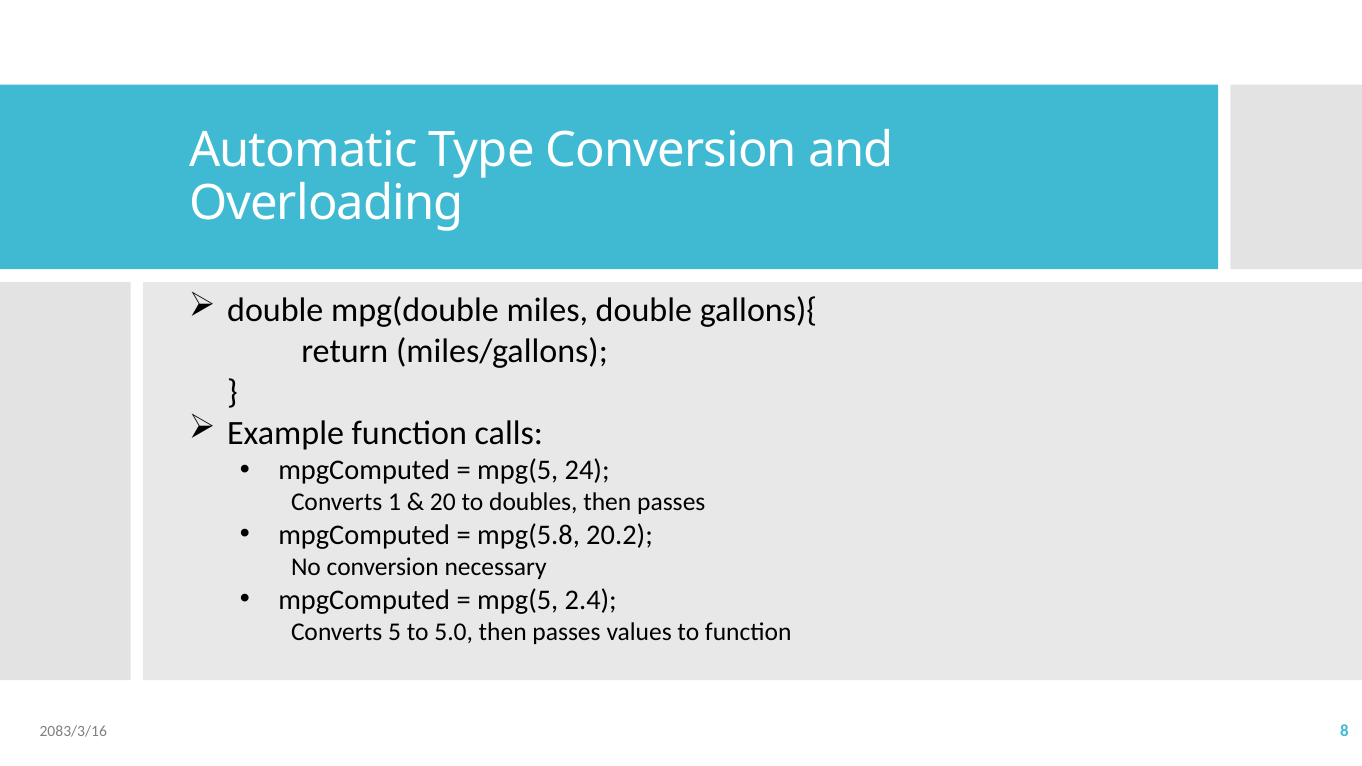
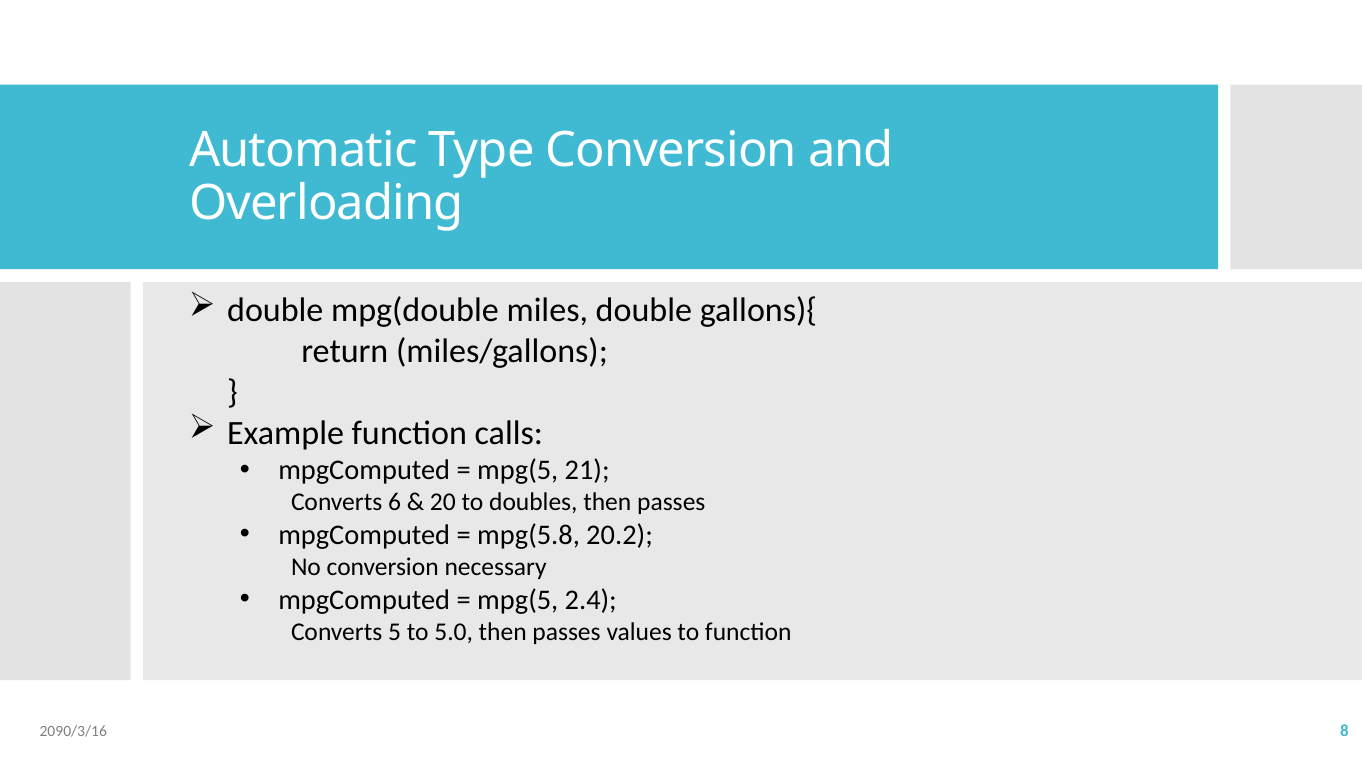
24: 24 -> 21
1: 1 -> 6
2083/3/16: 2083/3/16 -> 2090/3/16
